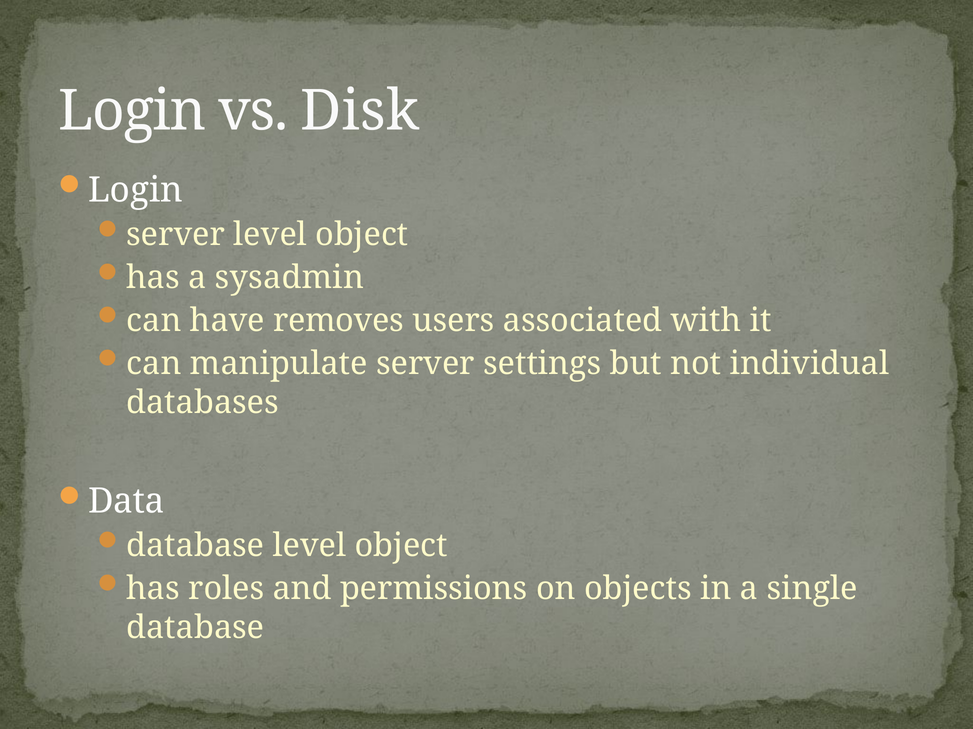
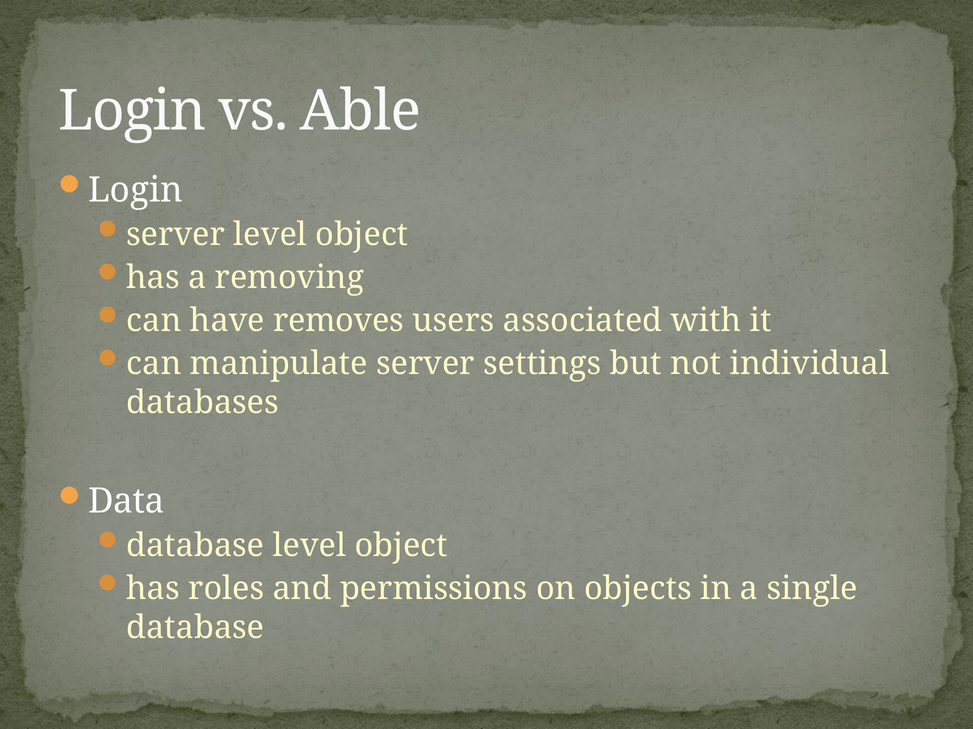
Disk: Disk -> Able
sysadmin: sysadmin -> removing
